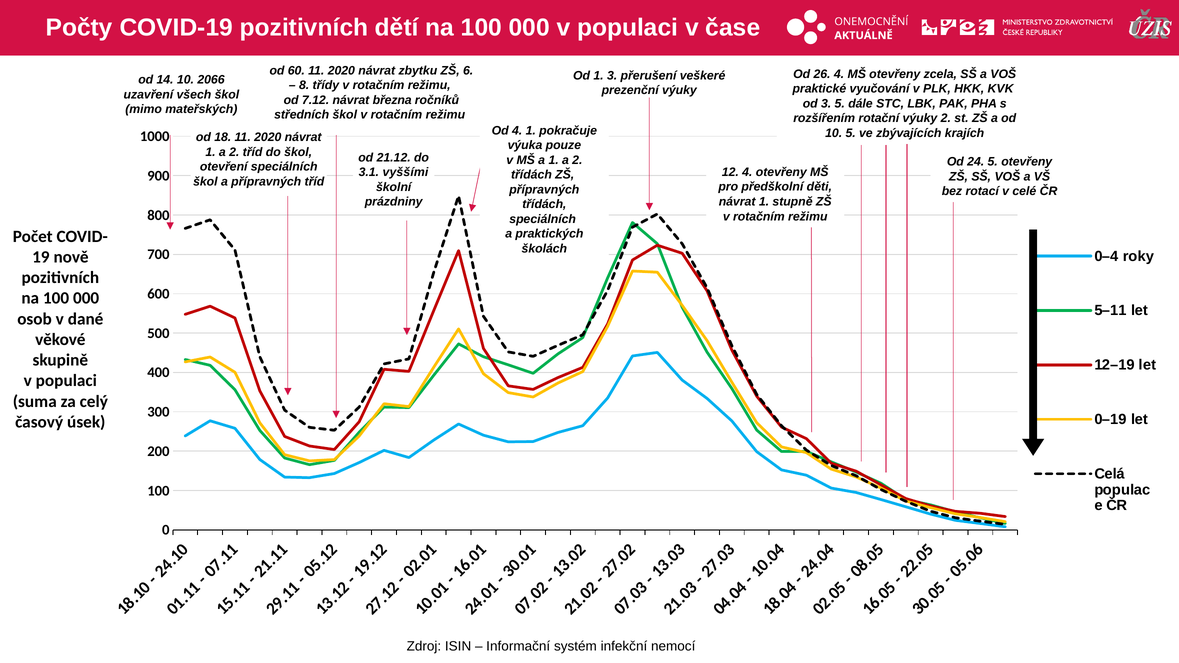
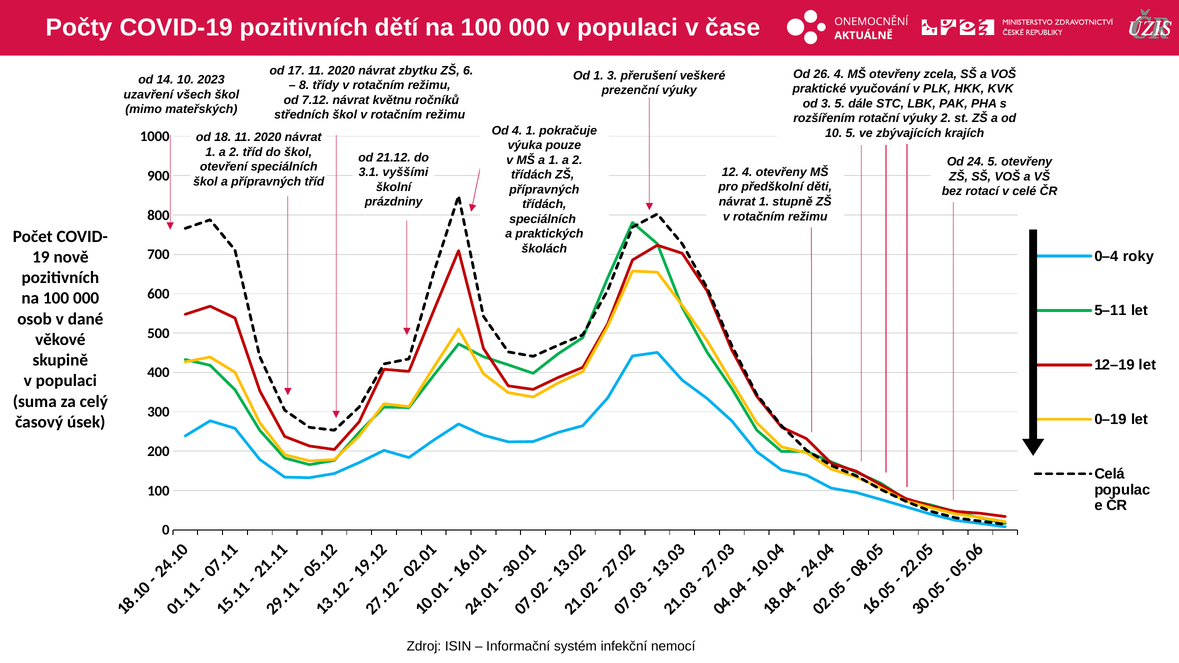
60: 60 -> 17
2066: 2066 -> 2023
března: března -> květnu
